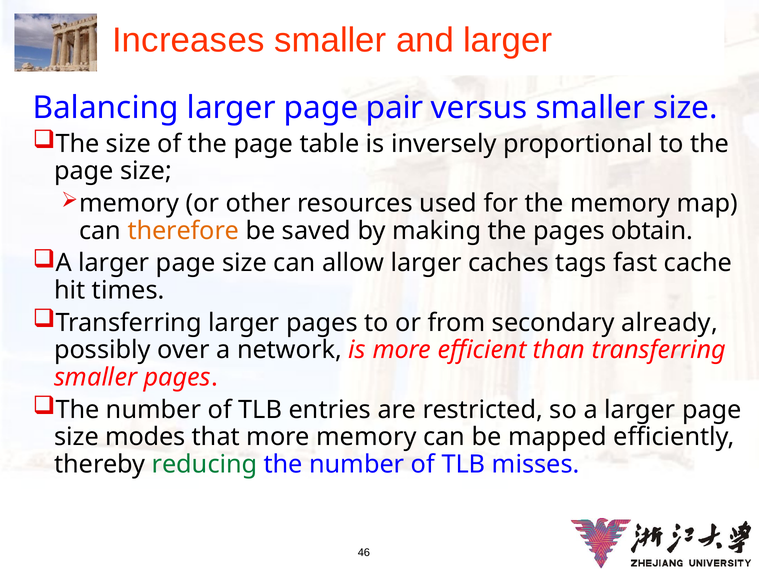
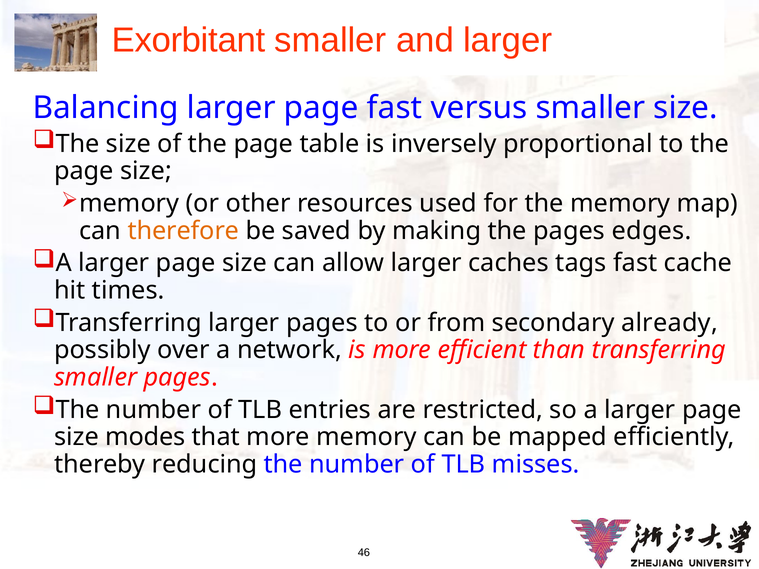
Increases: Increases -> Exorbitant
page pair: pair -> fast
obtain: obtain -> edges
reducing colour: green -> black
